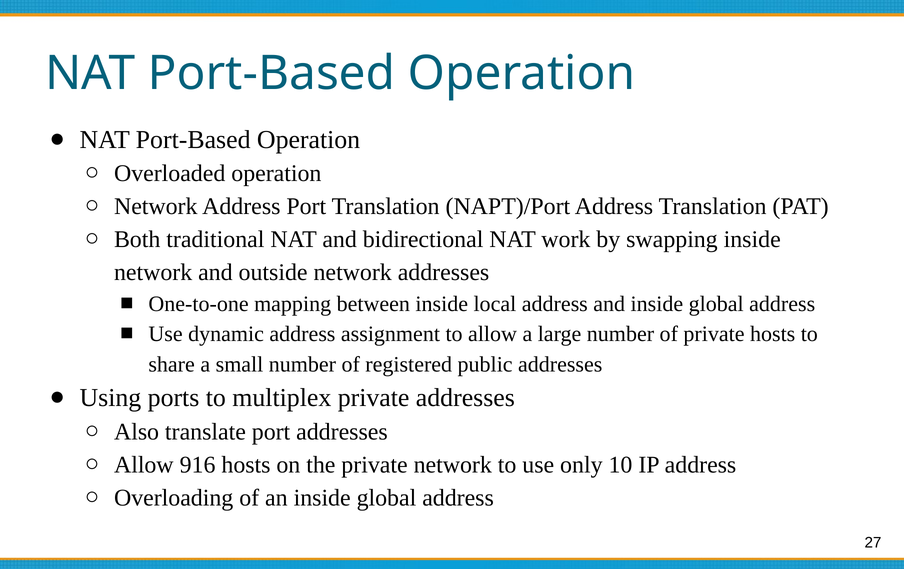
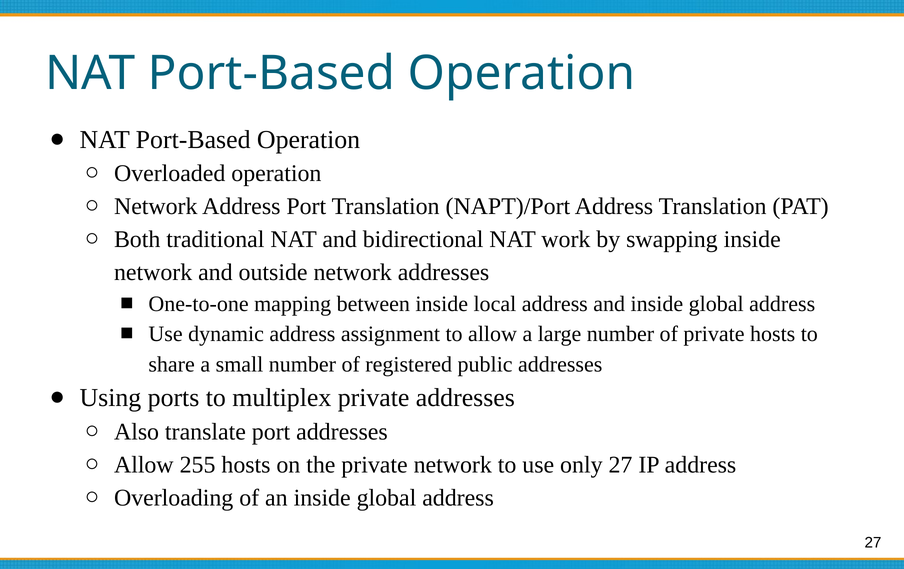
916: 916 -> 255
only 10: 10 -> 27
